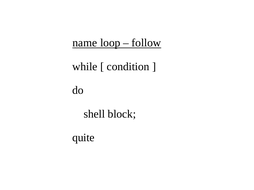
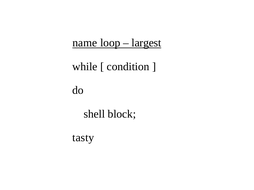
follow: follow -> largest
quite: quite -> tasty
